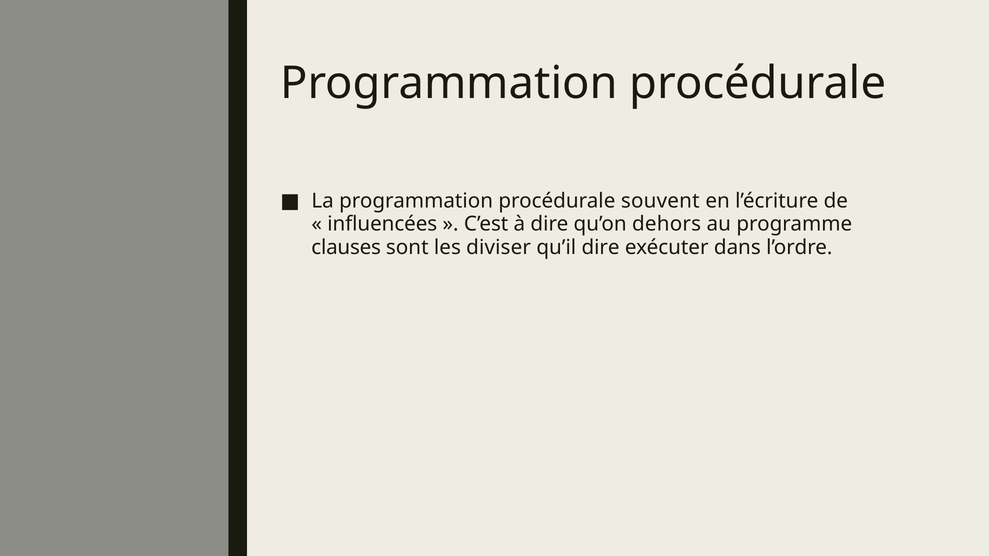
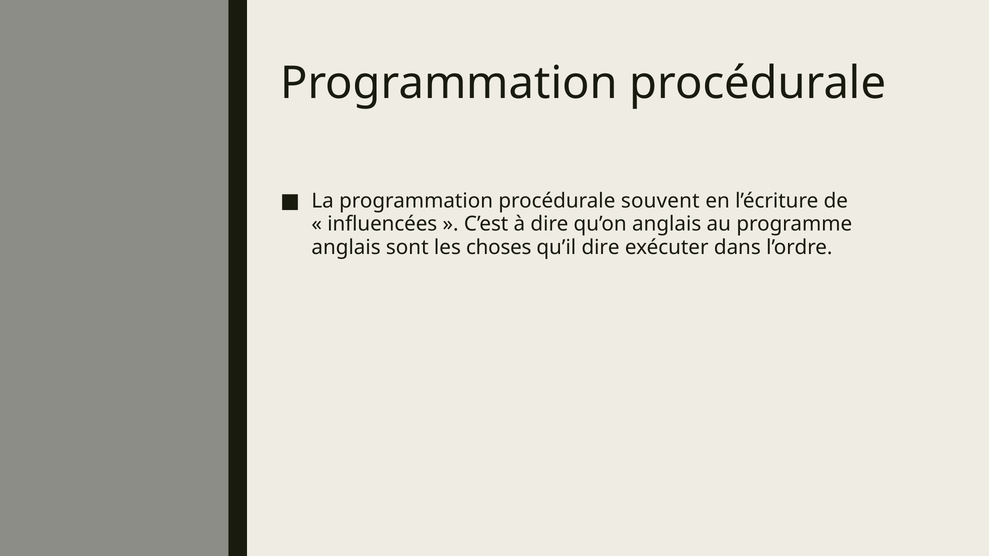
qu’on dehors: dehors -> anglais
clauses at (346, 248): clauses -> anglais
diviser: diviser -> choses
